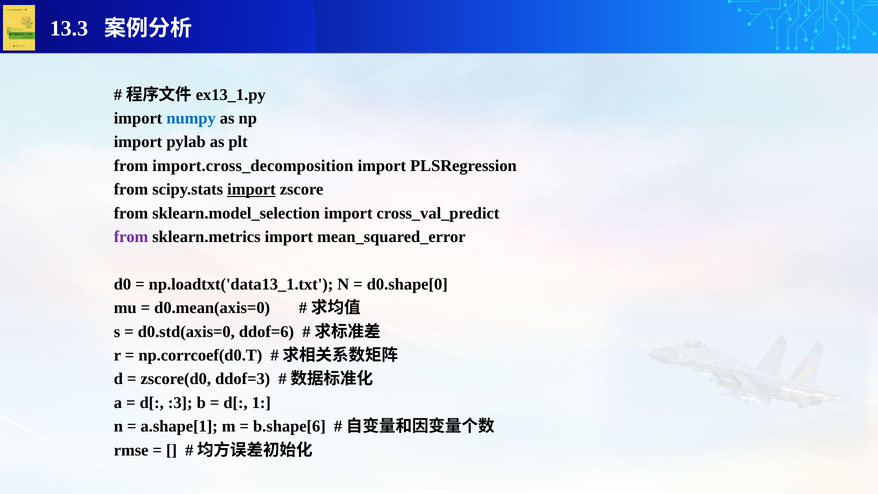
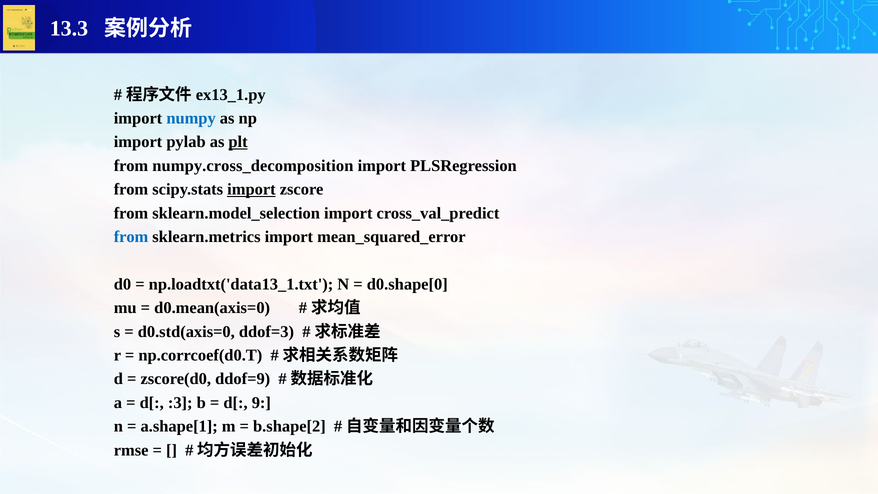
plt underline: none -> present
import.cross_decomposition: import.cross_decomposition -> numpy.cross_decomposition
from at (131, 237) colour: purple -> blue
ddof=6: ddof=6 -> ddof=3
ddof=3: ddof=3 -> ddof=9
1: 1 -> 9
b.shape[6: b.shape[6 -> b.shape[2
